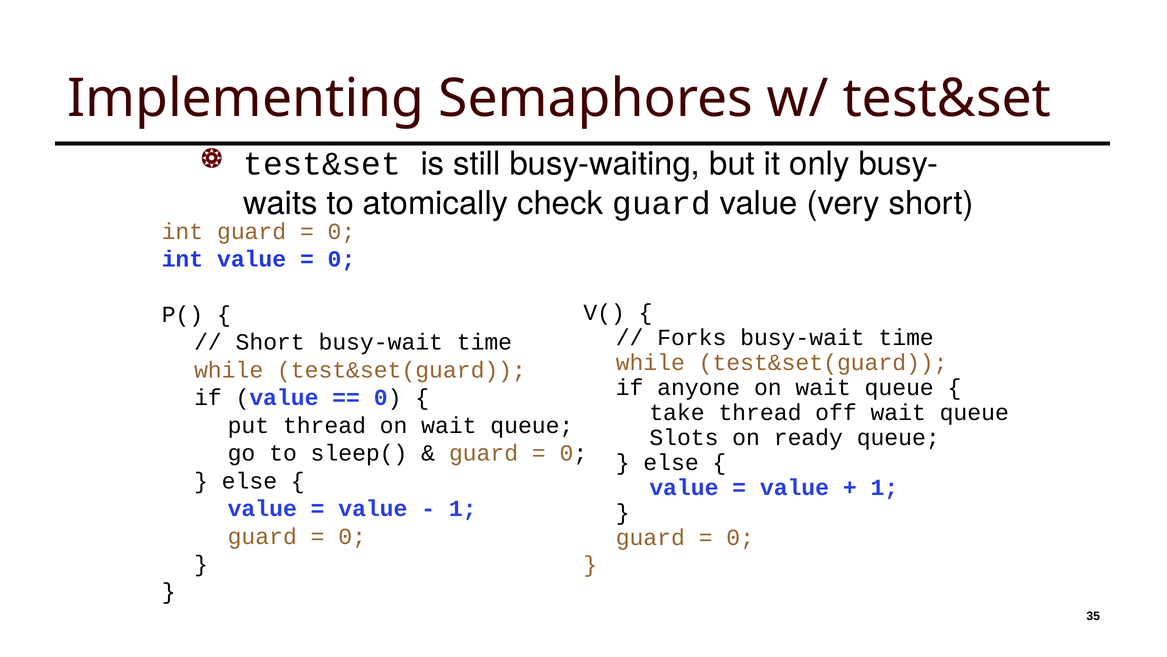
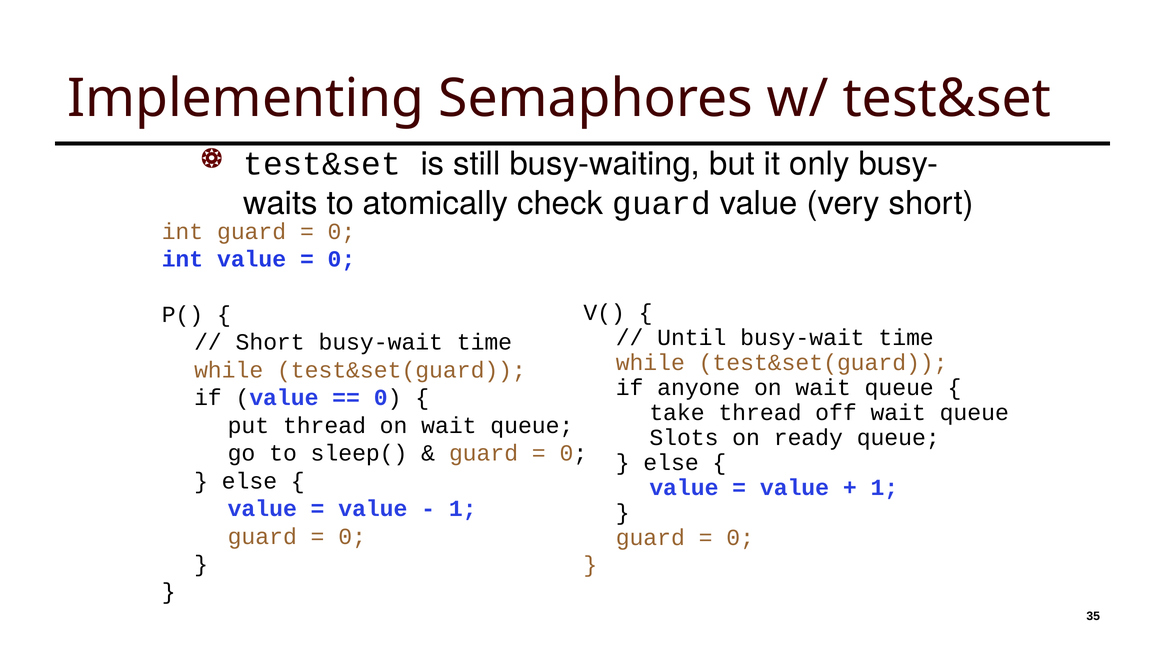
Forks: Forks -> Until
